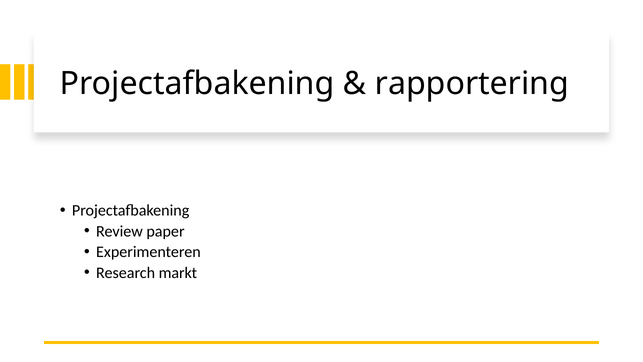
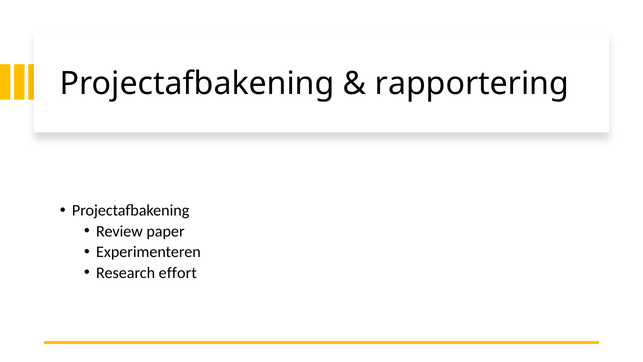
markt: markt -> effort
